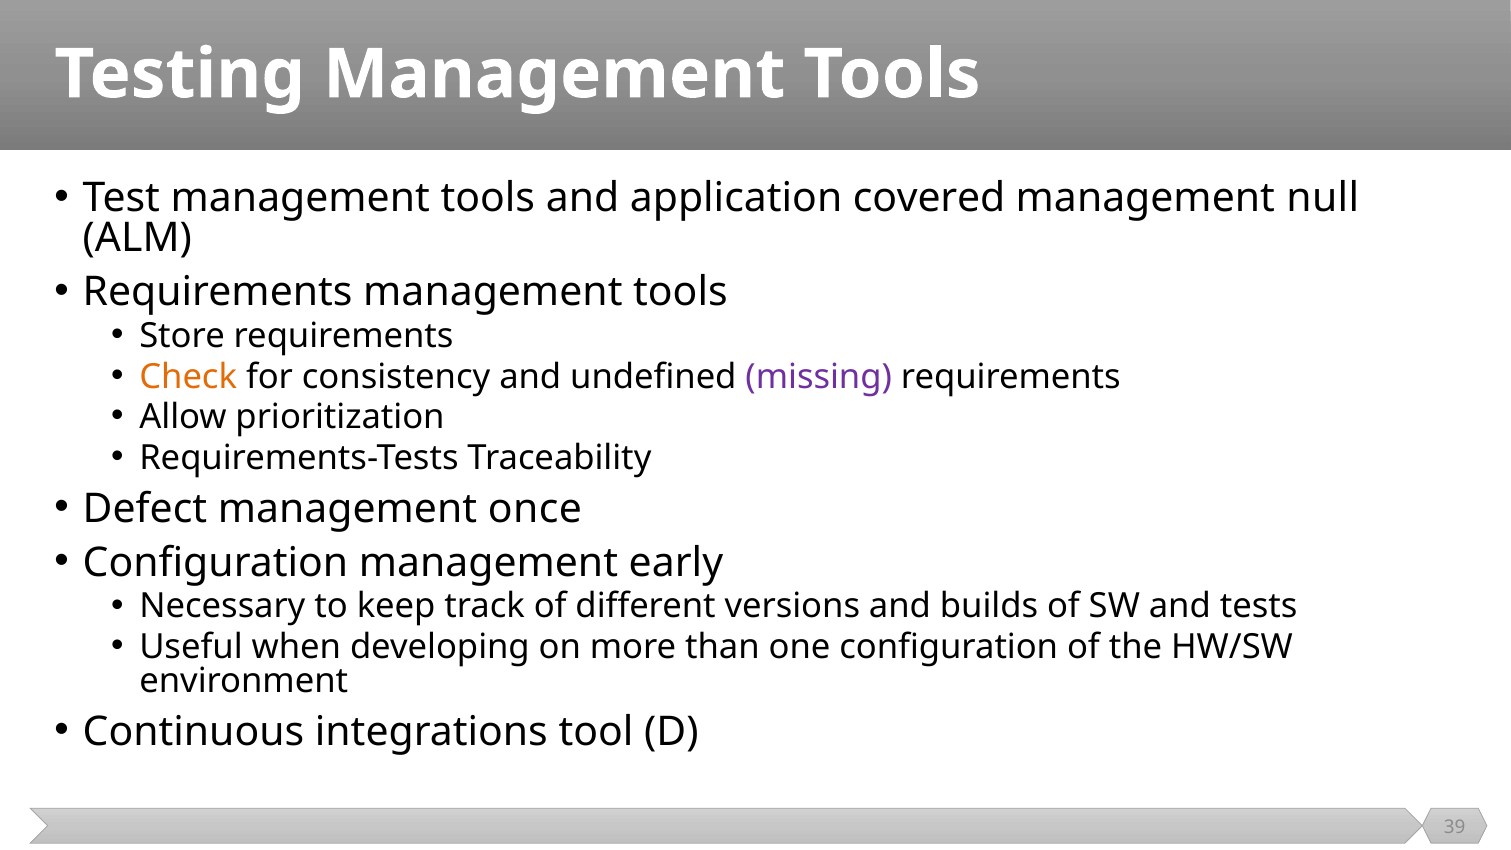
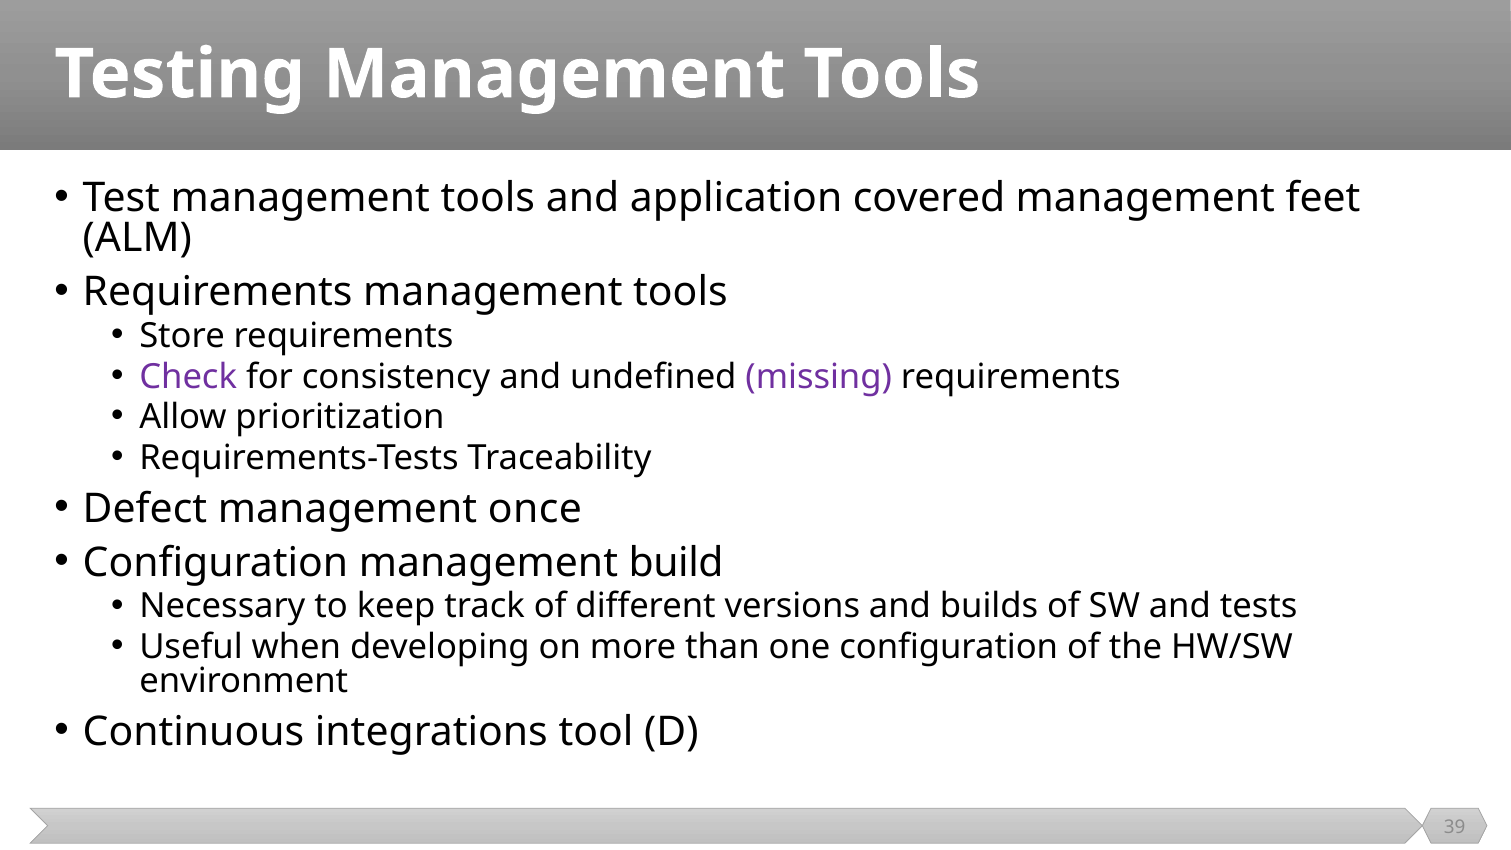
null: null -> feet
Check colour: orange -> purple
early: early -> build
